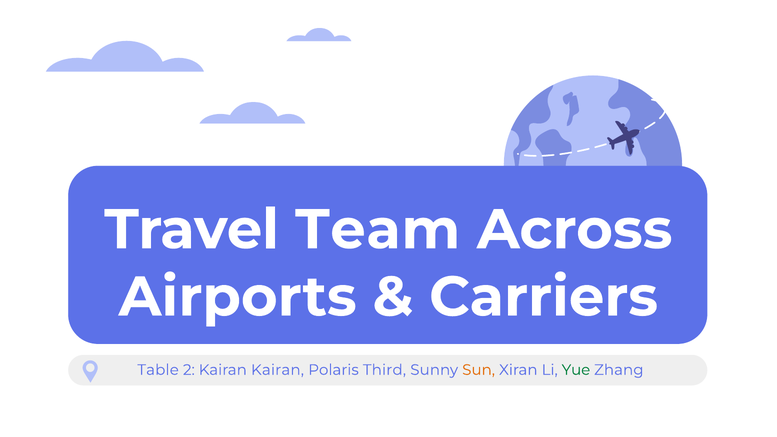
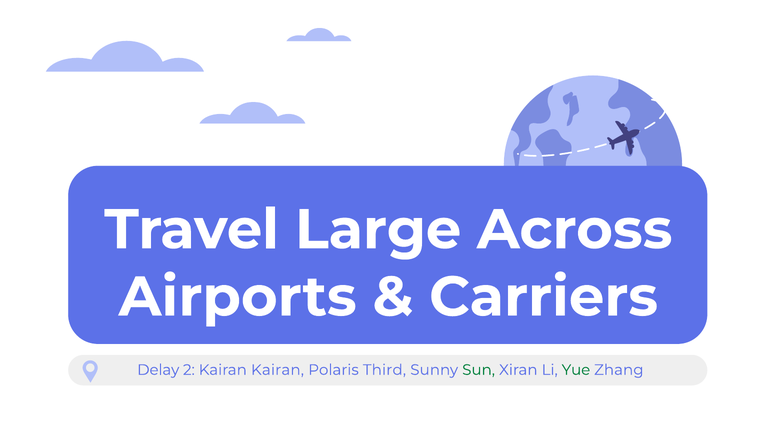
Team: Team -> Large
Table: Table -> Delay
Sun colour: orange -> green
